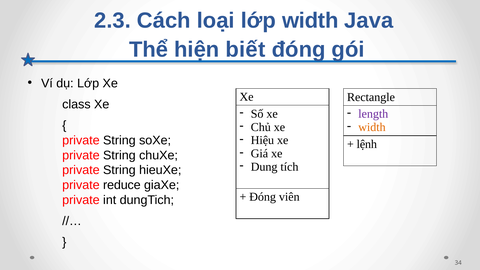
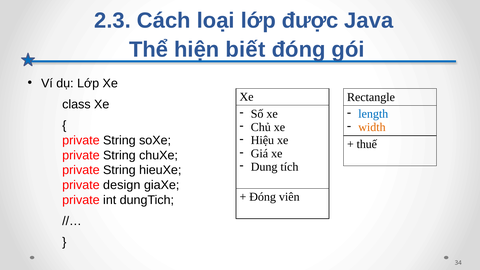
lớp width: width -> được
length colour: purple -> blue
lệnh: lệnh -> thuế
reduce: reduce -> design
